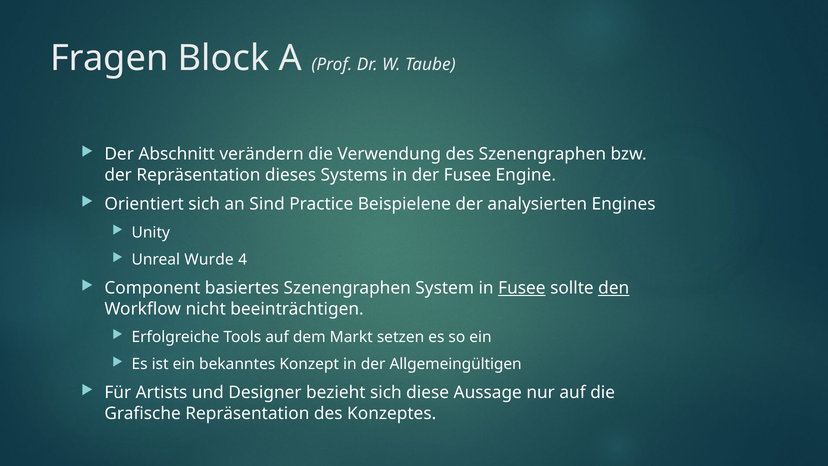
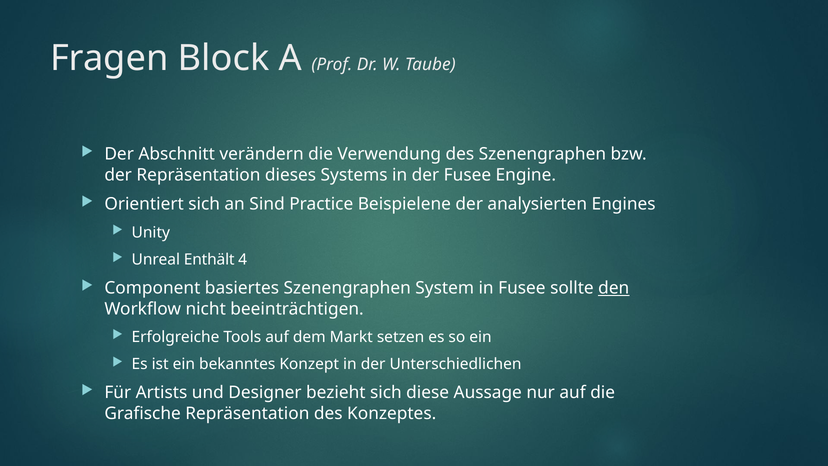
Wurde: Wurde -> Enthält
Fusee at (522, 288) underline: present -> none
Allgemeingültigen: Allgemeingültigen -> Unterschiedlichen
